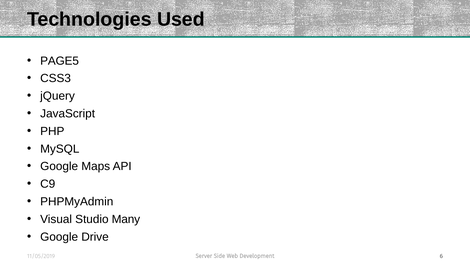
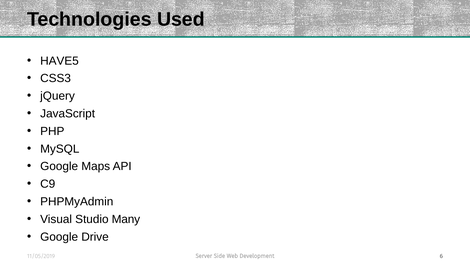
PAGE5: PAGE5 -> HAVE5
